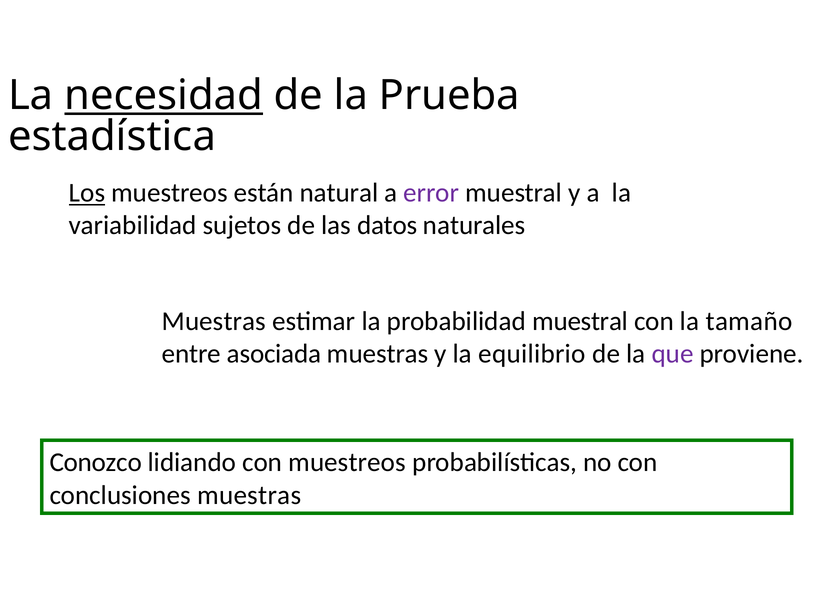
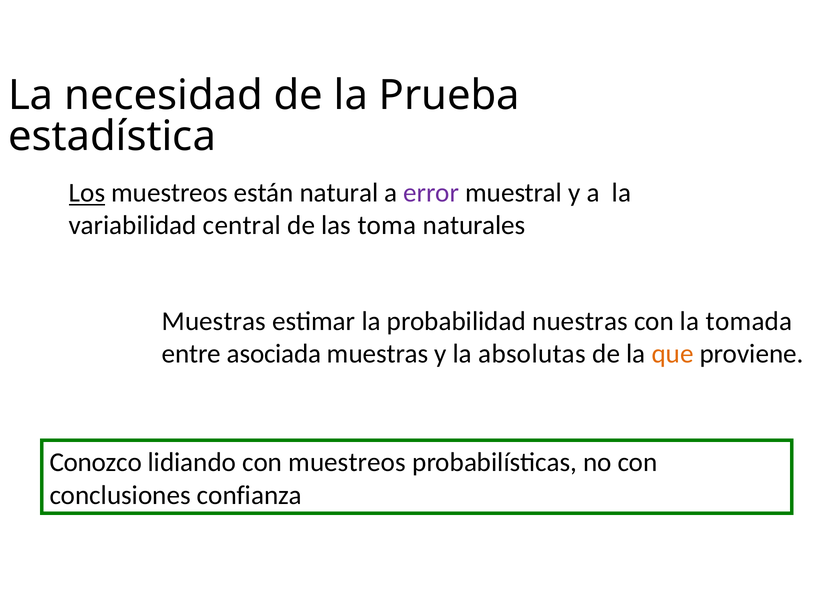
necesidad underline: present -> none
sujetos: sujetos -> central
datos: datos -> toma
probabilidad muestral: muestral -> nuestras
tamaño: tamaño -> tomada
equilibrio: equilibrio -> absolutas
que colour: purple -> orange
conclusiones muestras: muestras -> confianza
